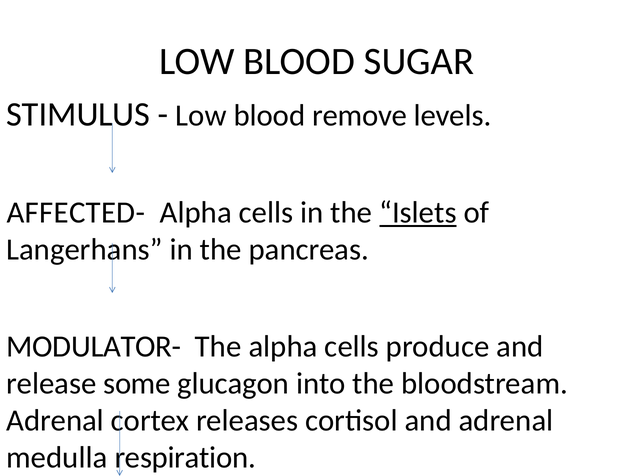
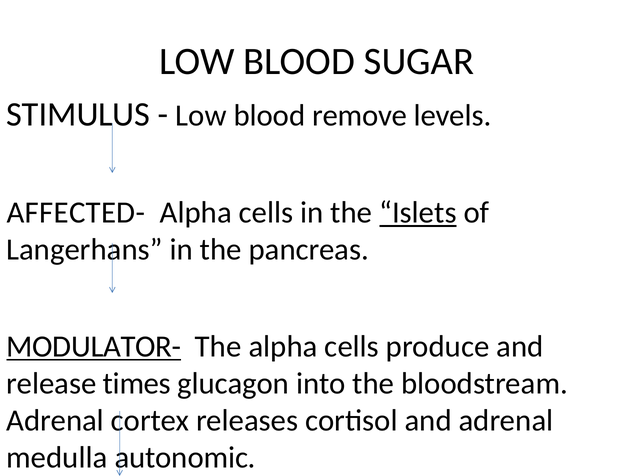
MODULATOR- underline: none -> present
some: some -> times
respiration: respiration -> autonomic
